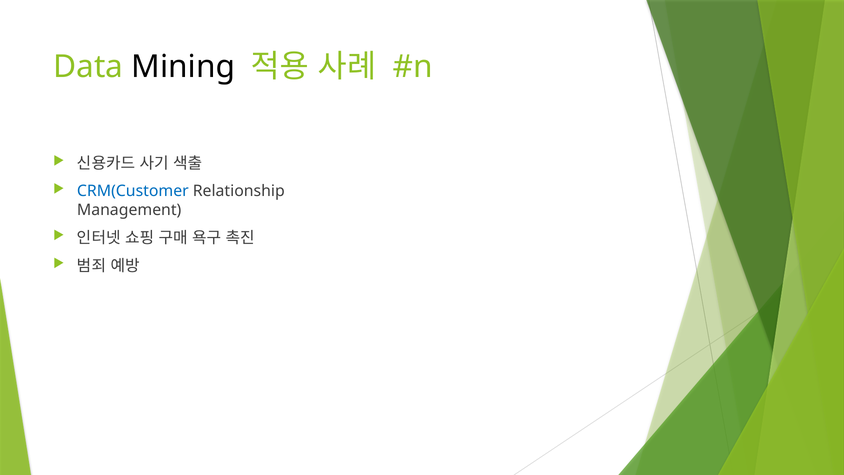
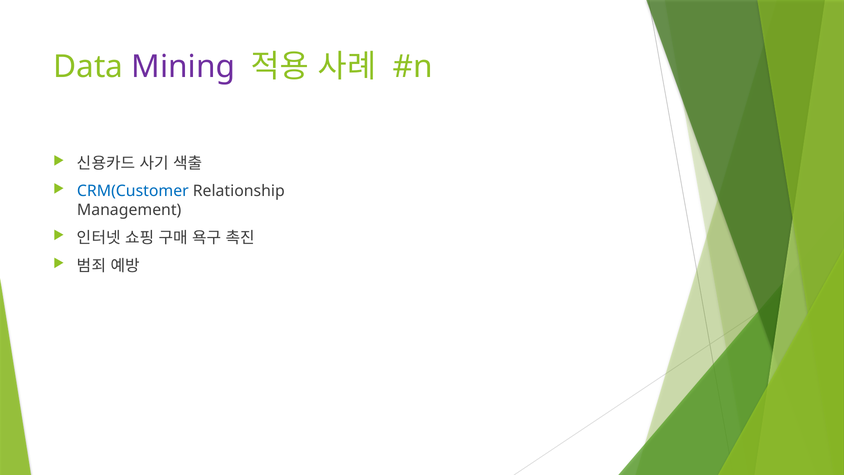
Mining colour: black -> purple
